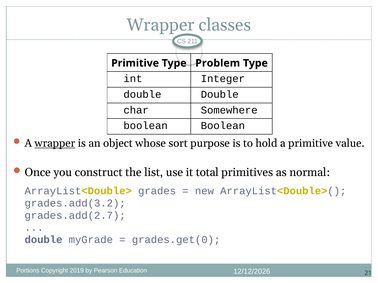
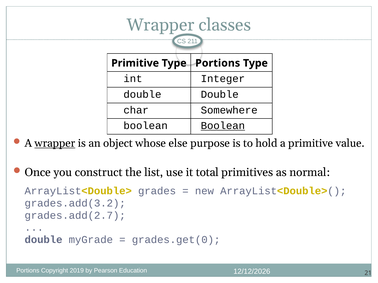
Type Problem: Problem -> Portions
Boolean at (223, 126) underline: none -> present
sort: sort -> else
